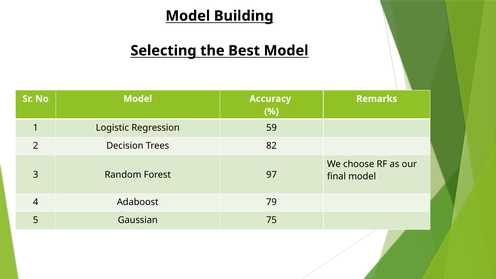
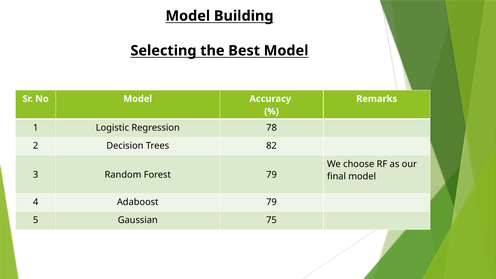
59: 59 -> 78
Forest 97: 97 -> 79
